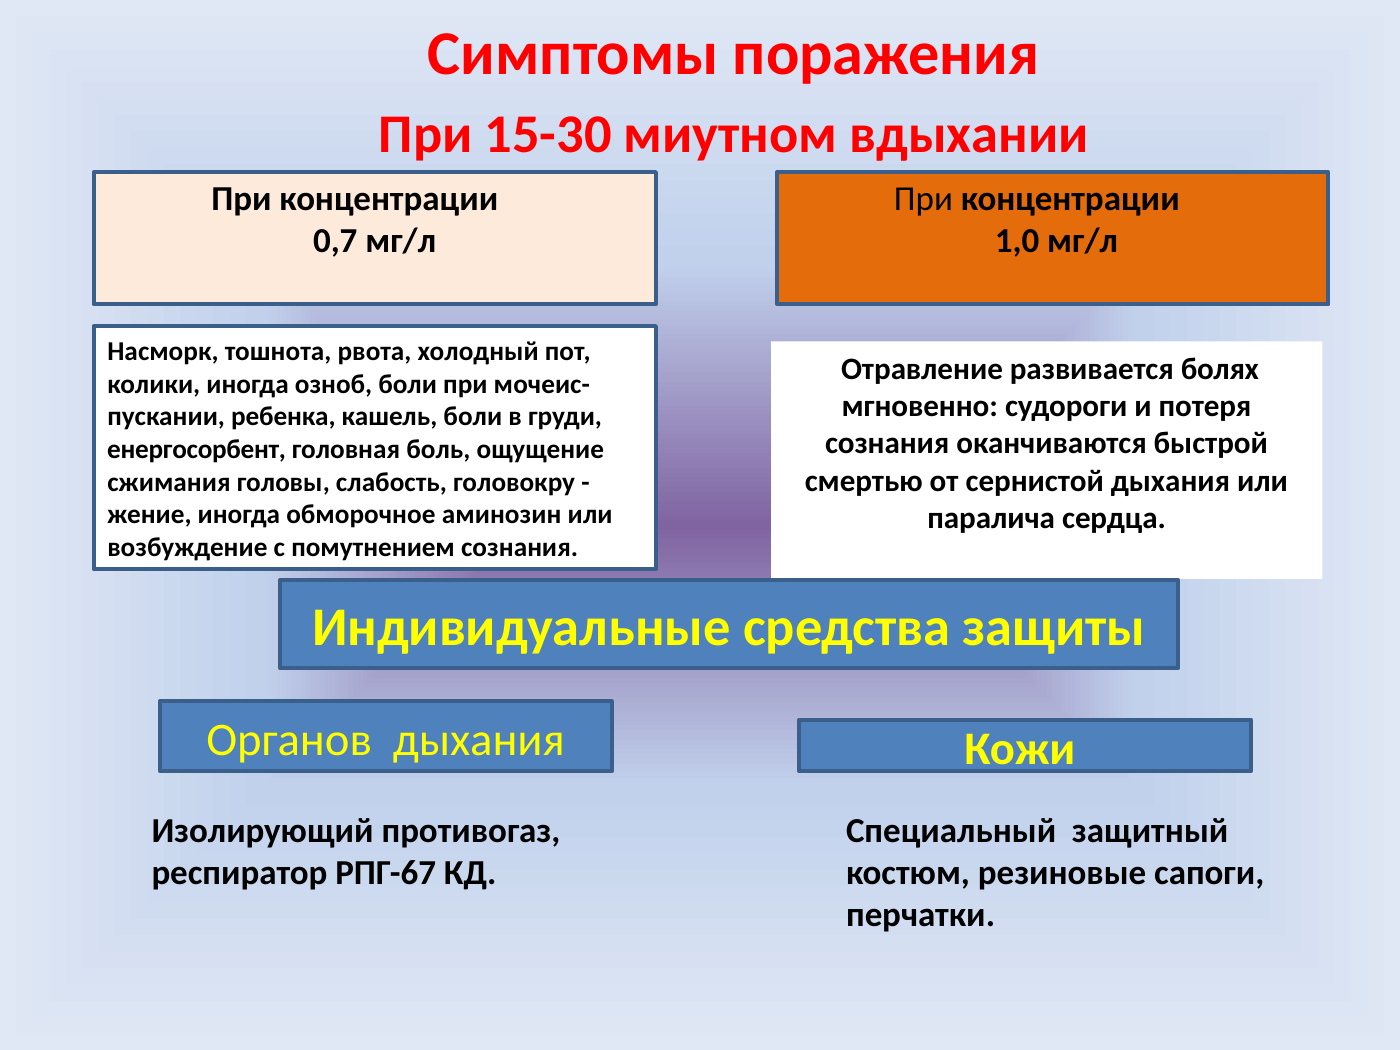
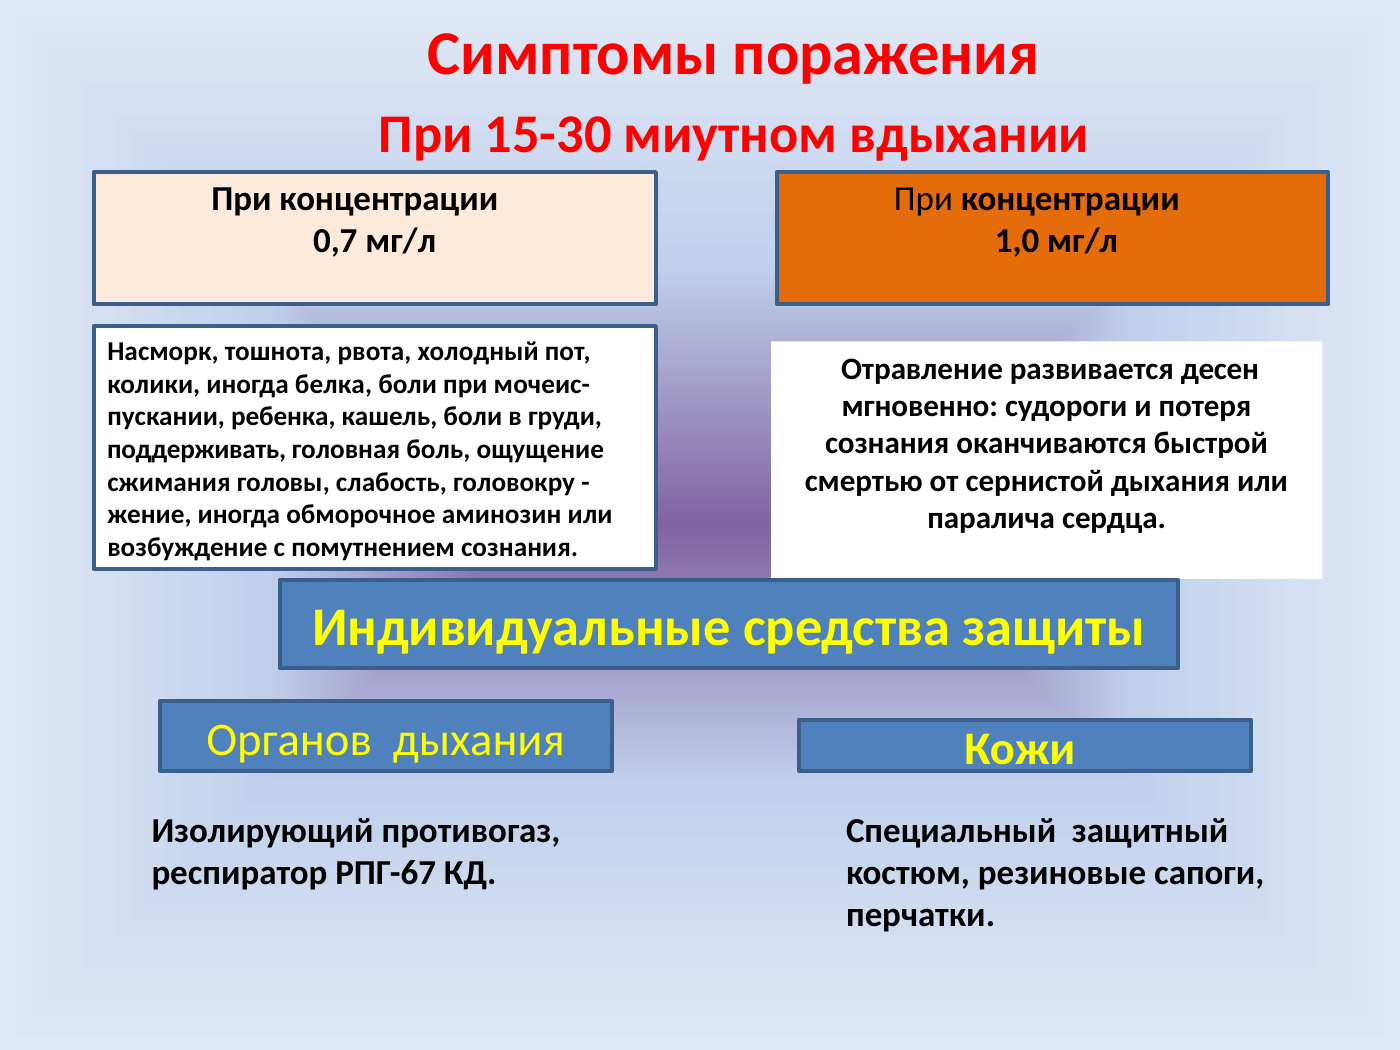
болях: болях -> десен
озноб: озноб -> белка
енергосорбент: енергосорбент -> поддерживать
